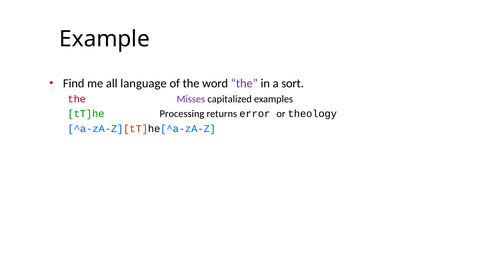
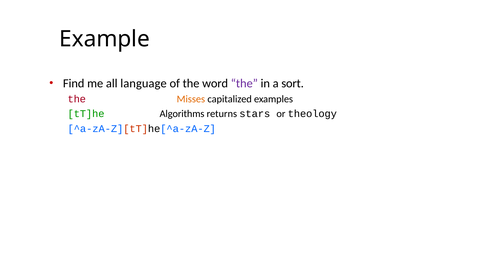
Misses colour: purple -> orange
Processing: Processing -> Algorithms
error: error -> stars
